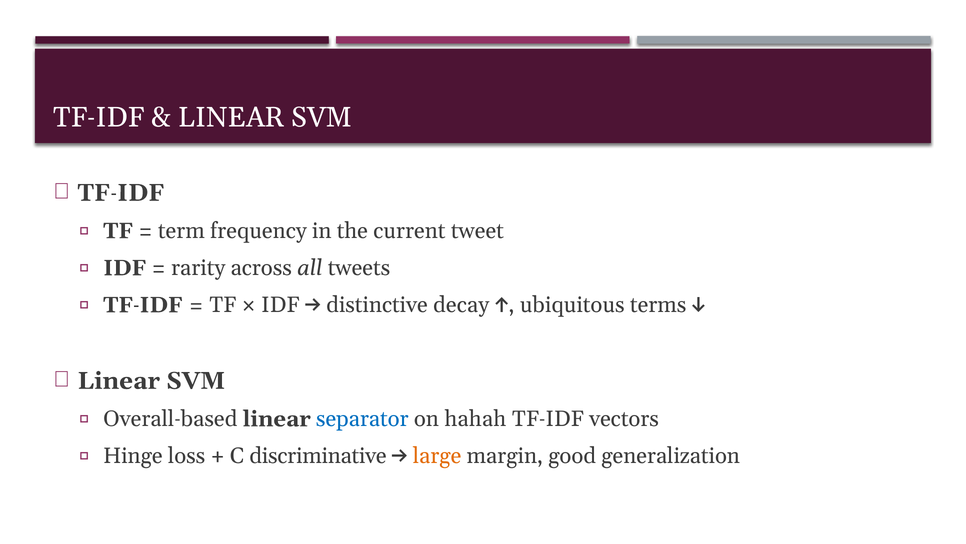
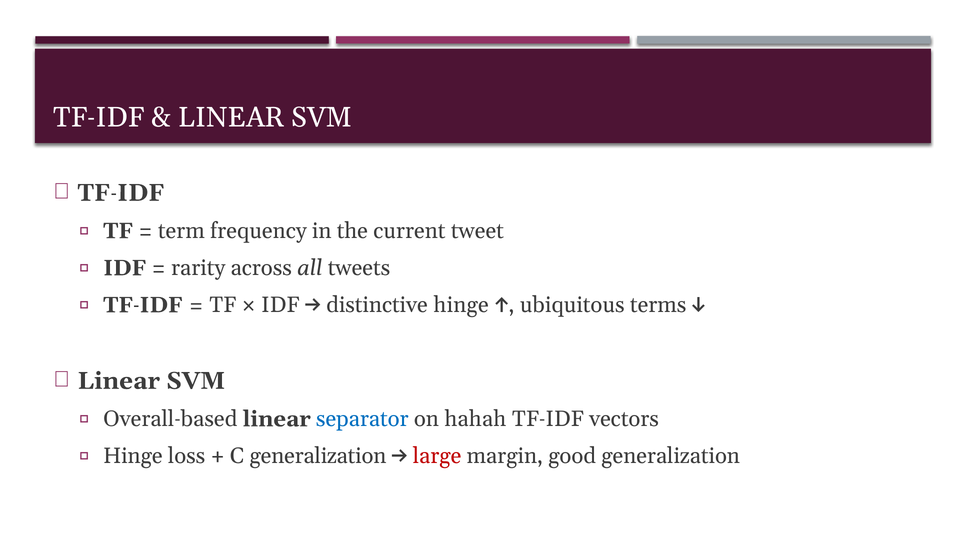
distinctive decay: decay -> hinge
C discriminative: discriminative -> generalization
large colour: orange -> red
